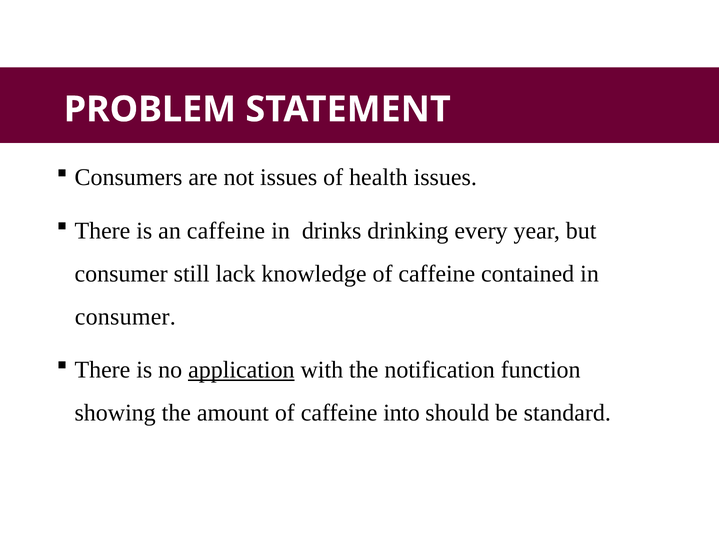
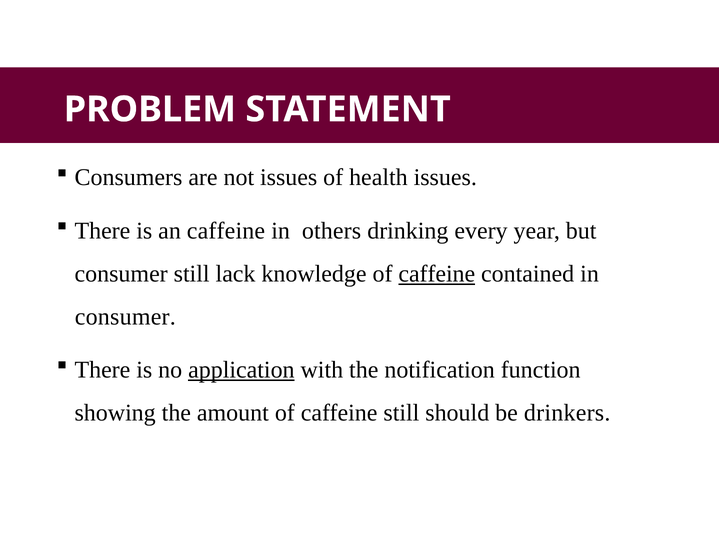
drinks: drinks -> others
caffeine at (437, 274) underline: none -> present
caffeine into: into -> still
standard: standard -> drinkers
